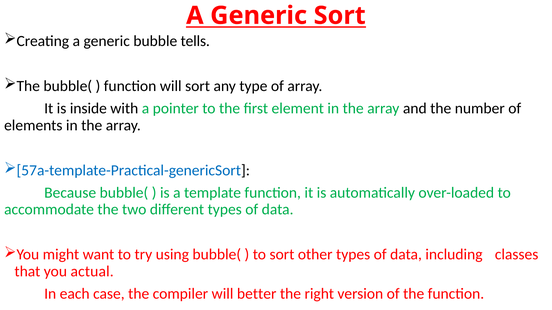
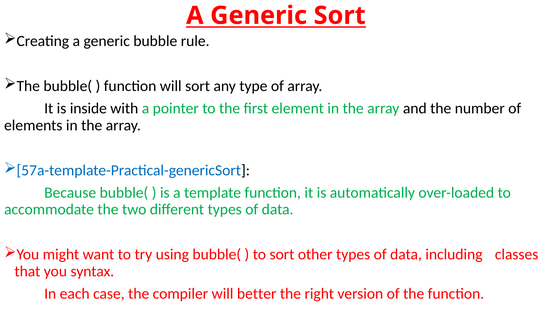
tells: tells -> rule
actual: actual -> syntax
